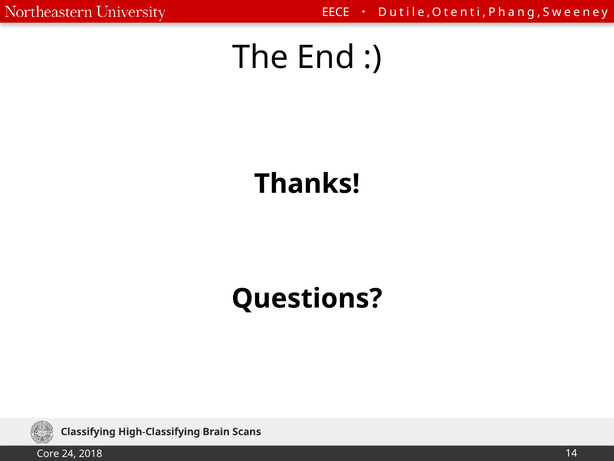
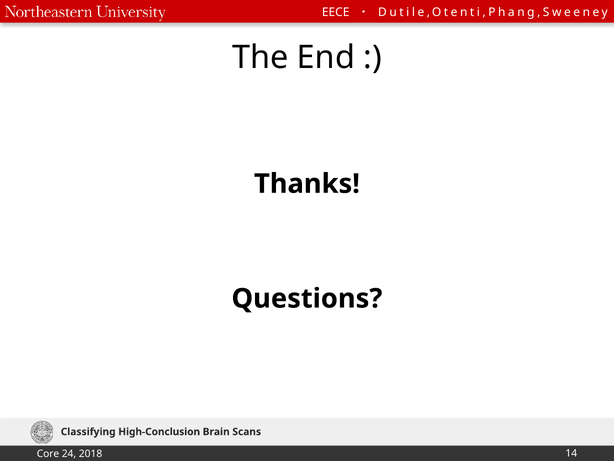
High-Classifying: High-Classifying -> High-Conclusion
